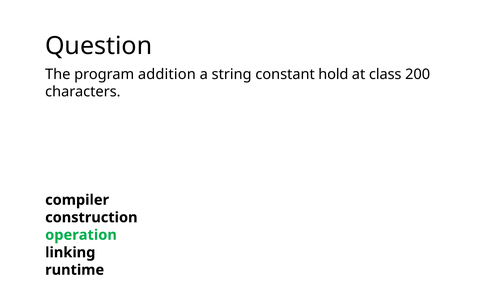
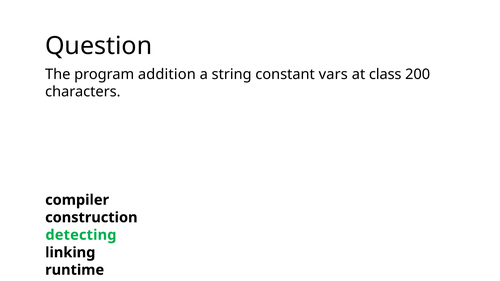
hold: hold -> vars
operation: operation -> detecting
